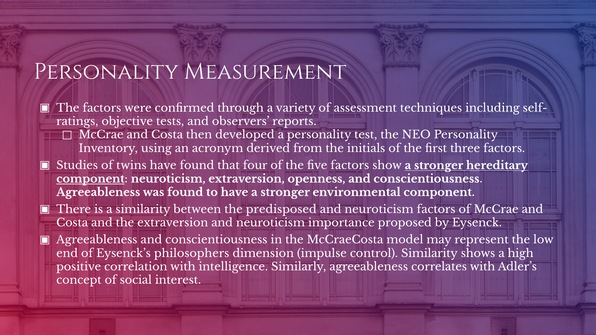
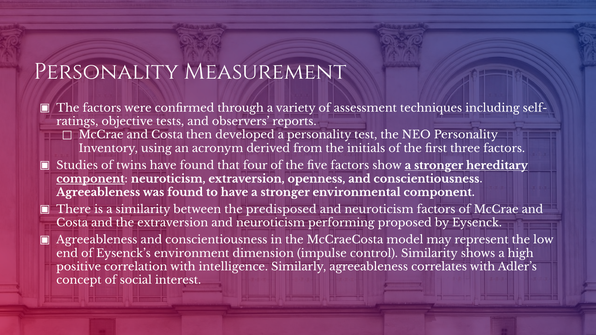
importance: importance -> performing
philosophers: philosophers -> environment
